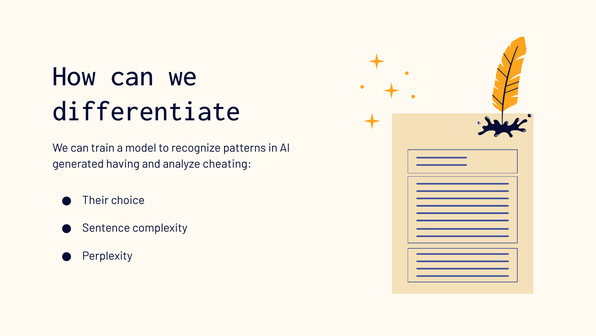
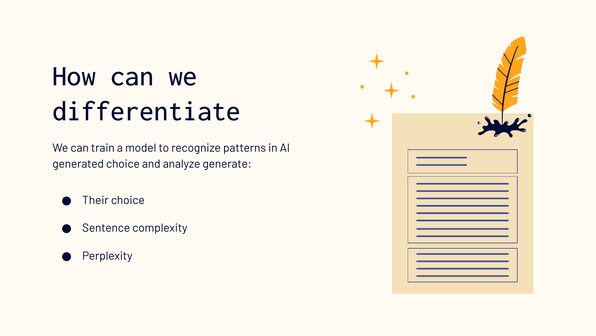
generated having: having -> choice
cheating: cheating -> generate
